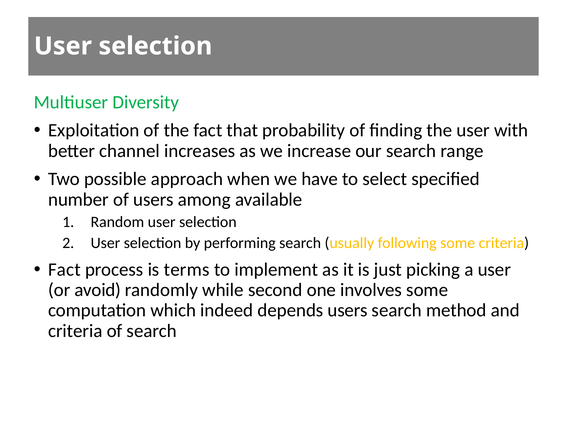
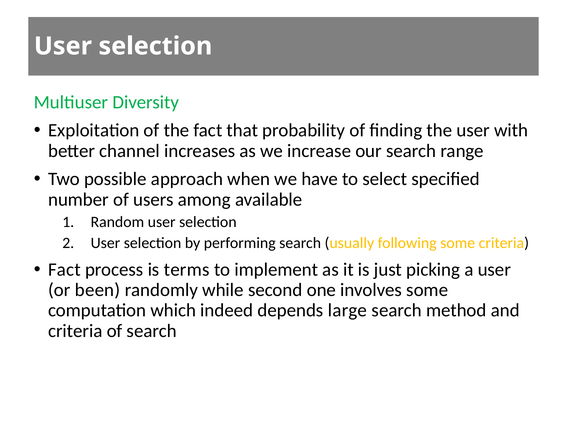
avoid: avoid -> been
depends users: users -> large
